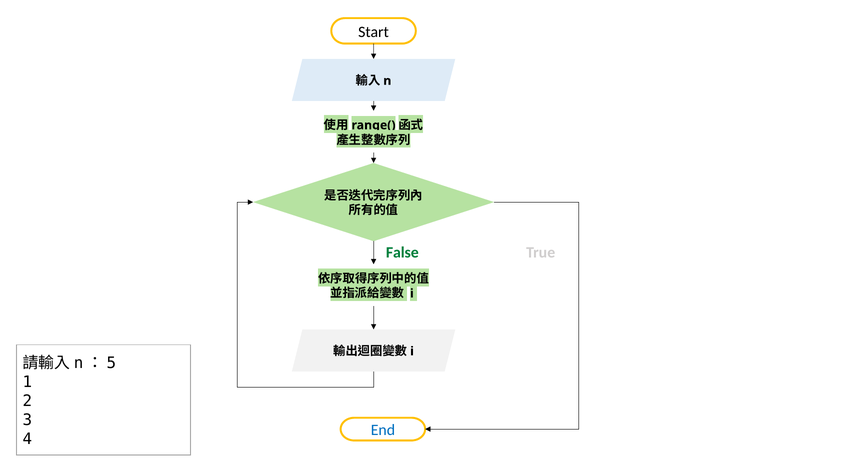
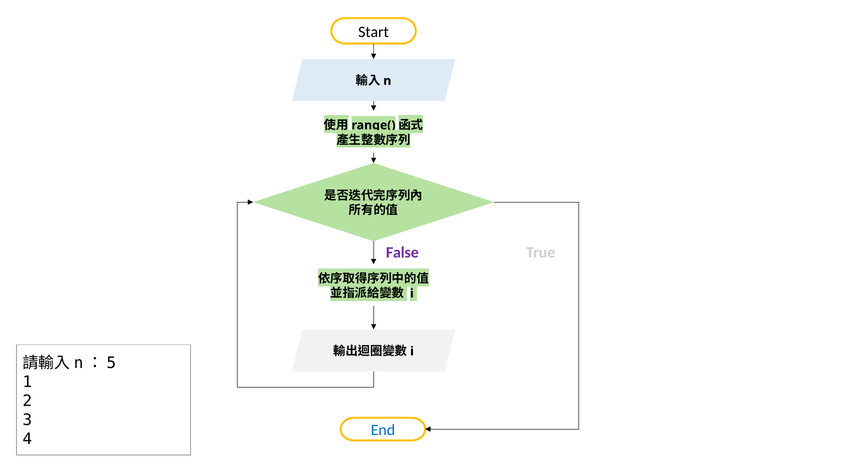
False colour: green -> purple
